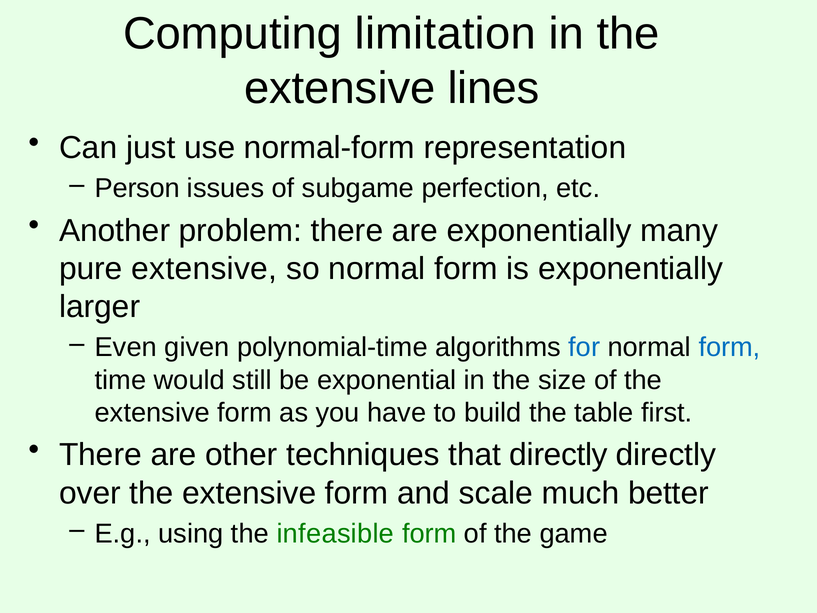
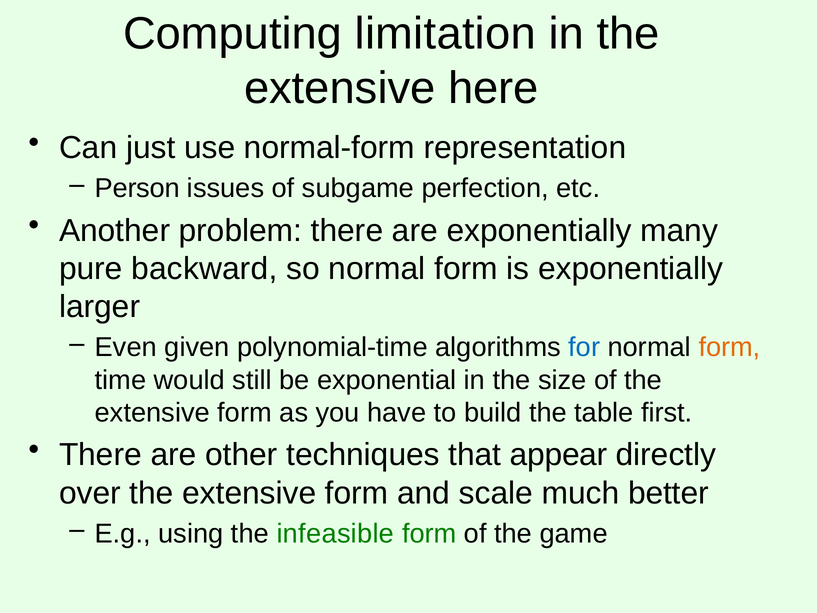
lines: lines -> here
pure extensive: extensive -> backward
form at (729, 347) colour: blue -> orange
that directly: directly -> appear
